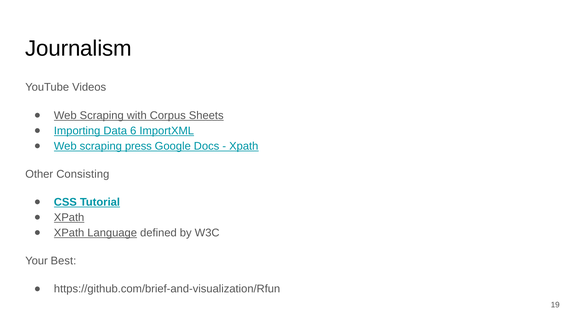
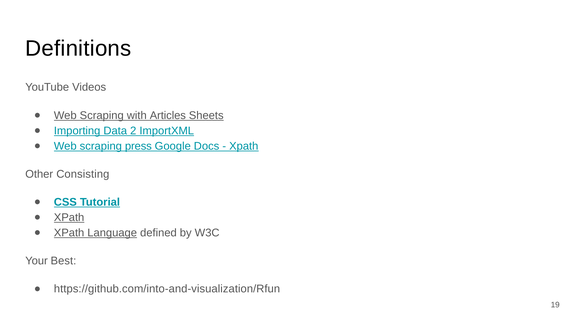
Journalism: Journalism -> Definitions
Corpus: Corpus -> Articles
6: 6 -> 2
https://github.com/brief-and-visualization/Rfun: https://github.com/brief-and-visualization/Rfun -> https://github.com/into-and-visualization/Rfun
